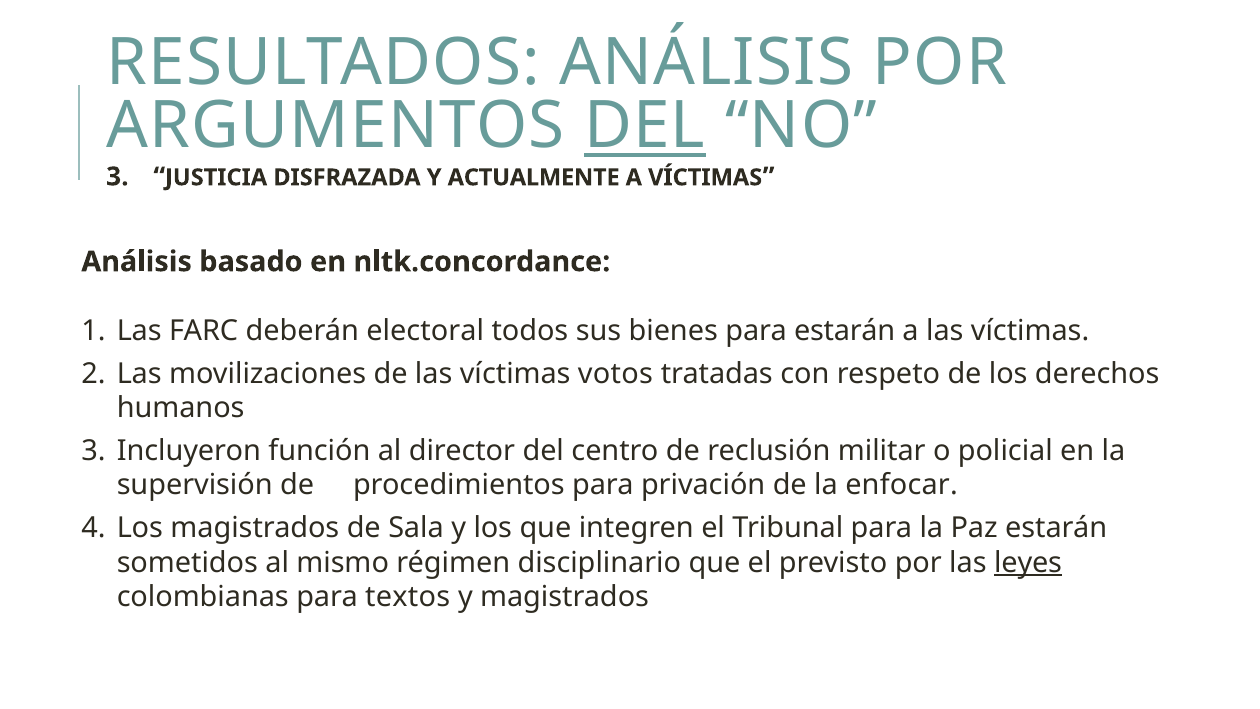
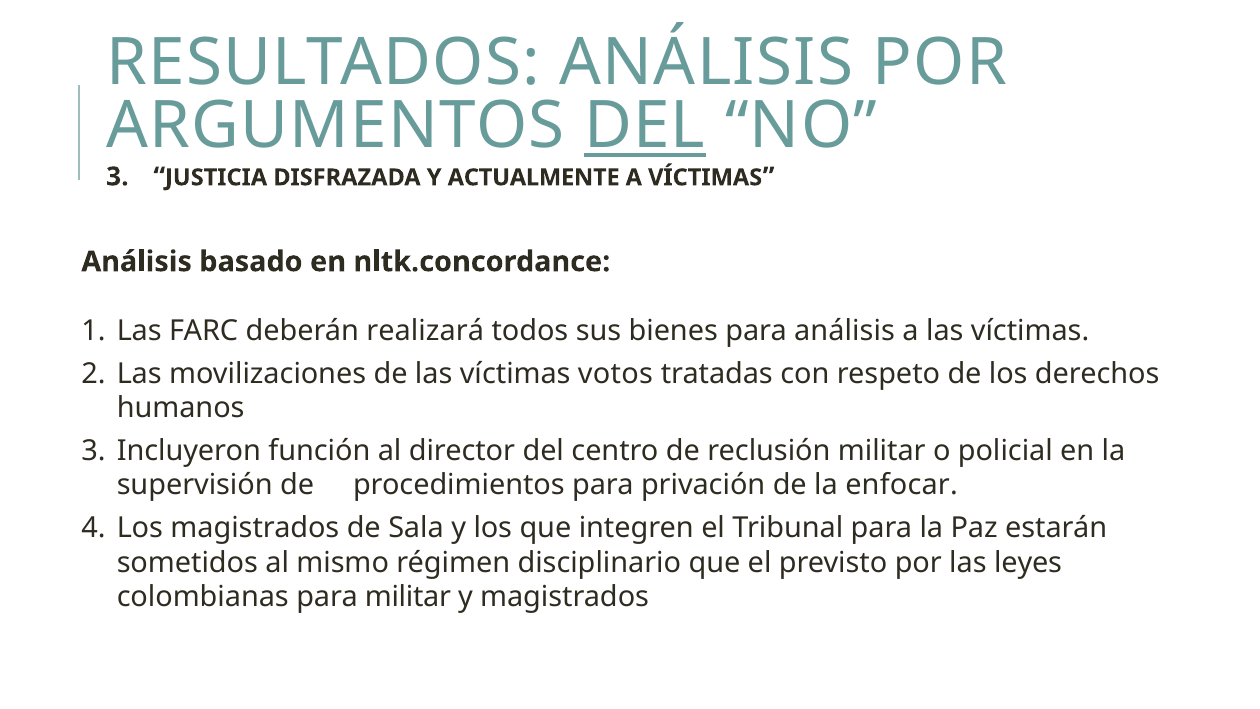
electoral: electoral -> realizará
para estarán: estarán -> análisis
leyes underline: present -> none
para textos: textos -> militar
